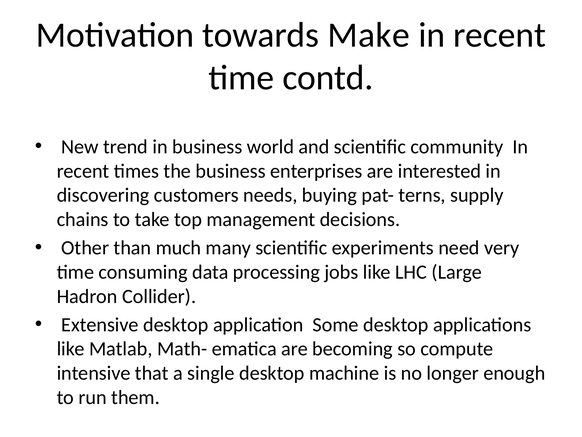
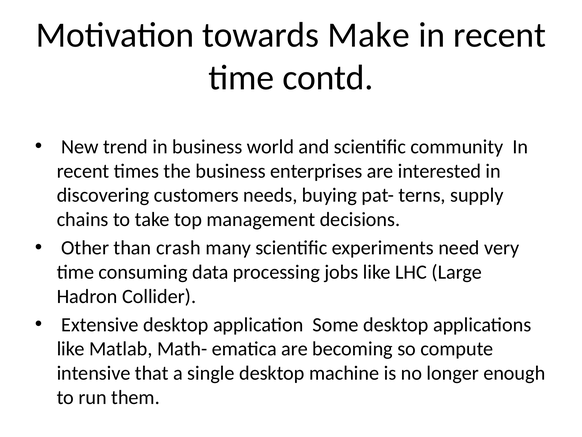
much: much -> crash
